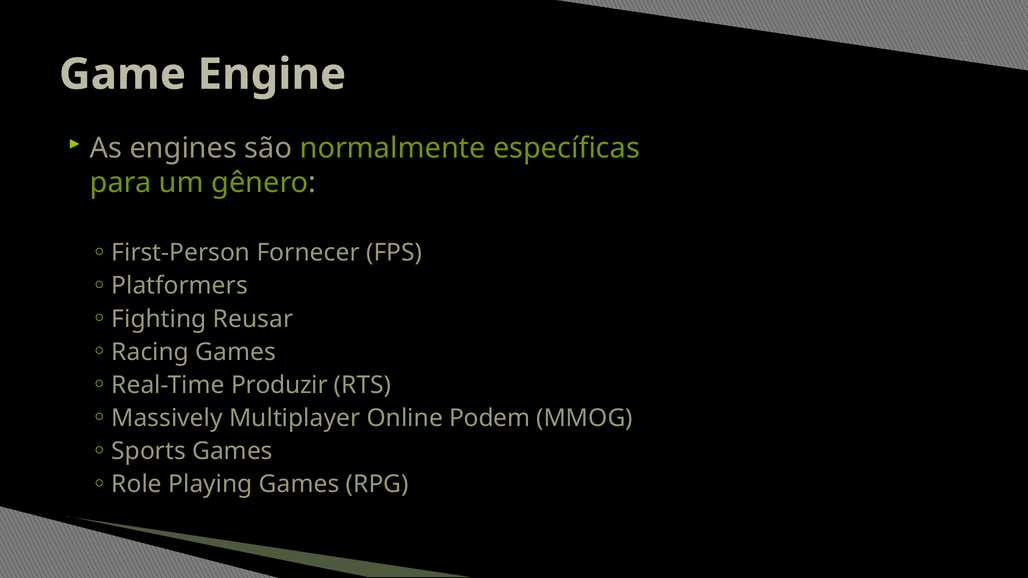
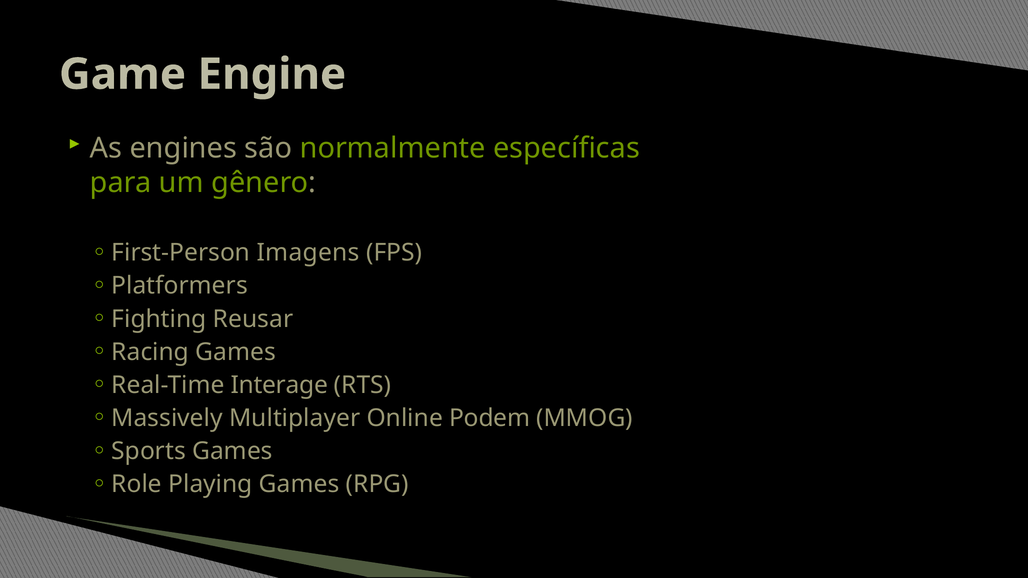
Fornecer: Fornecer -> Imagens
Produzir: Produzir -> Interage
